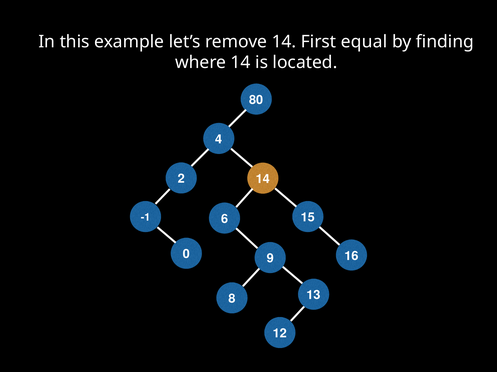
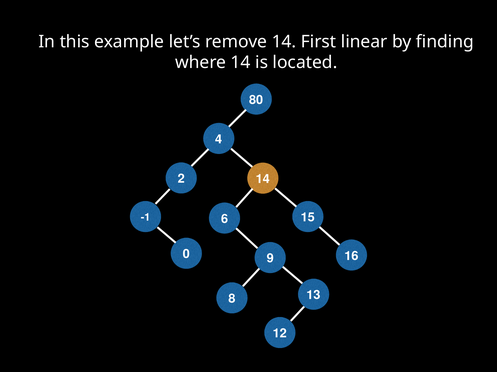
equal: equal -> linear
